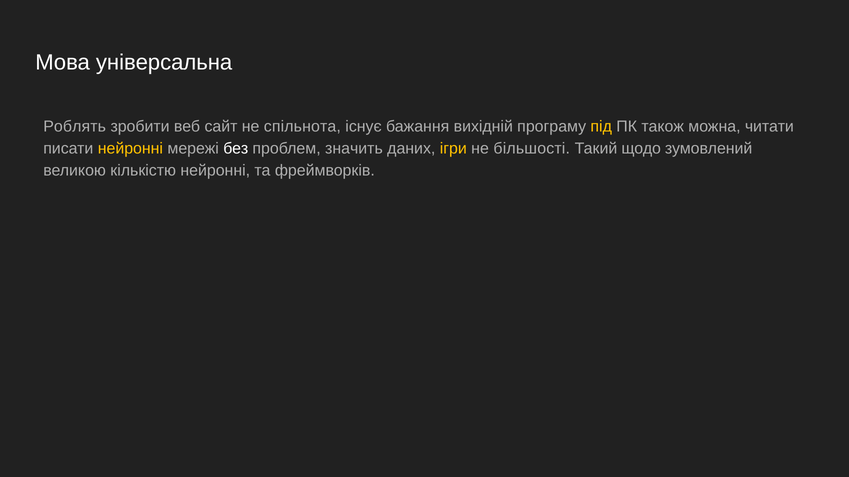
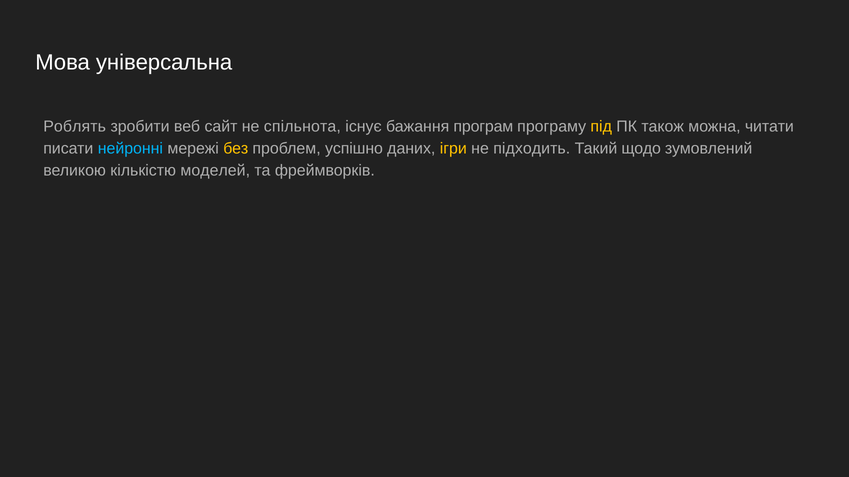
вихідній: вихідній -> програм
нейронні at (130, 149) colour: yellow -> light blue
без colour: white -> yellow
значить: значить -> успішно
більшості: більшості -> підходить
кількістю нейронні: нейронні -> моделей
